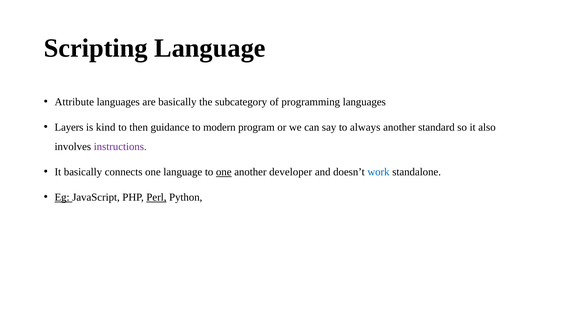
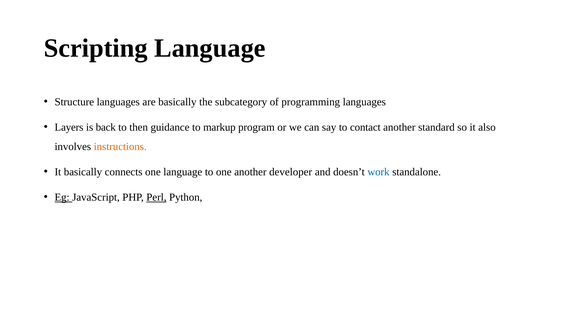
Attribute: Attribute -> Structure
kind: kind -> back
modern: modern -> markup
always: always -> contact
instructions colour: purple -> orange
one at (224, 172) underline: present -> none
